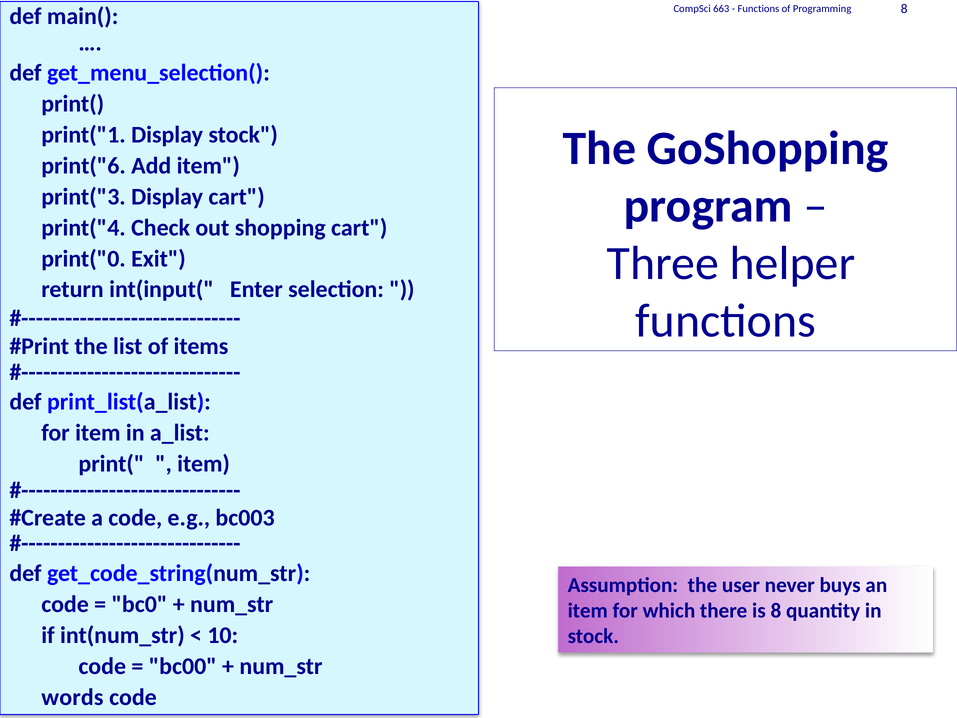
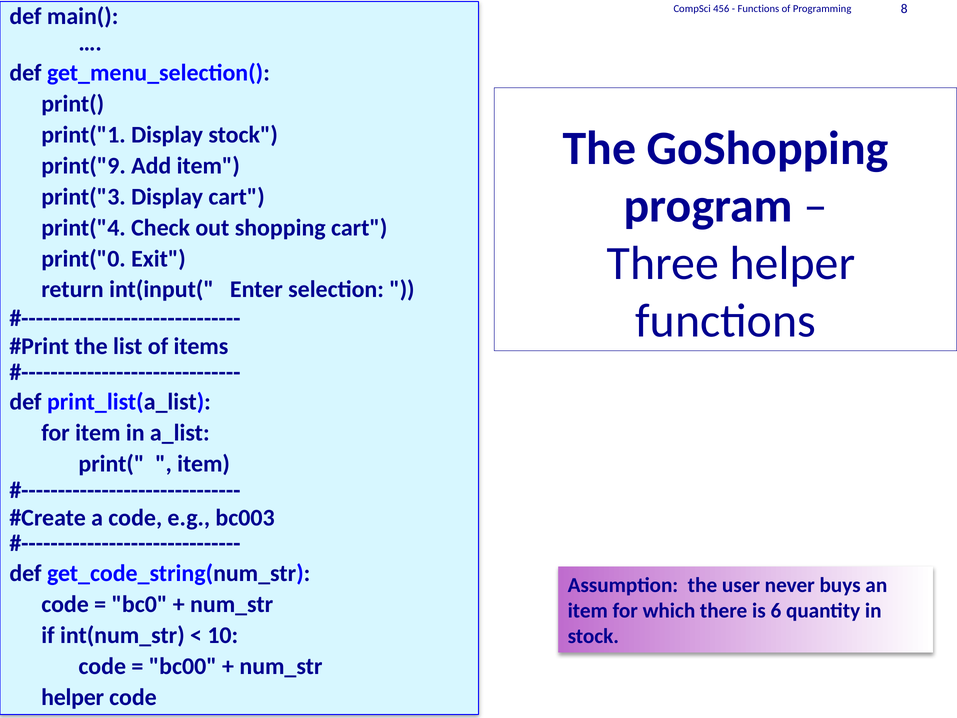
663: 663 -> 456
print("6: print("6 -> print("9
is 8: 8 -> 6
words at (72, 697): words -> helper
